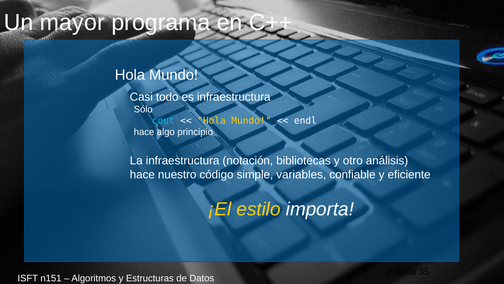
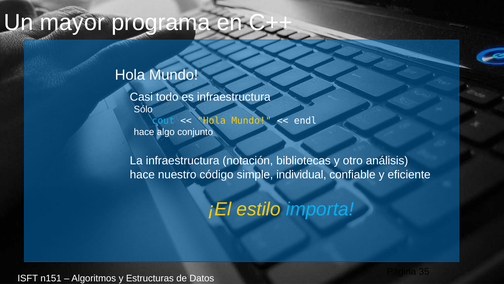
principio: principio -> conjunto
variables: variables -> individual
importa colour: white -> light blue
